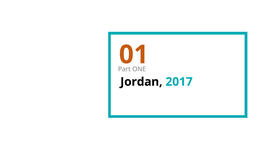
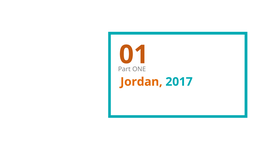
Jordan colour: black -> orange
